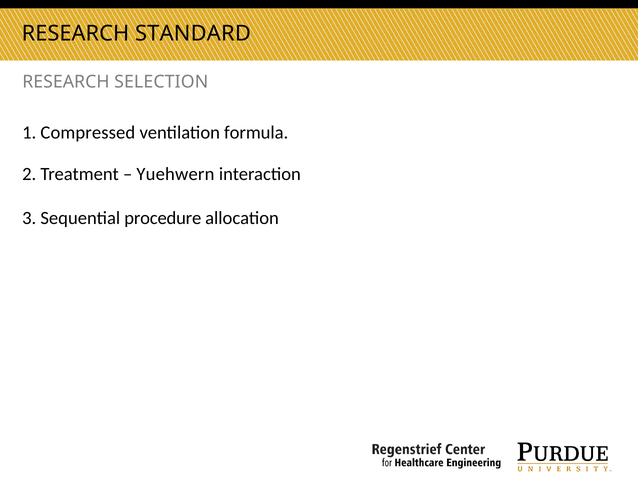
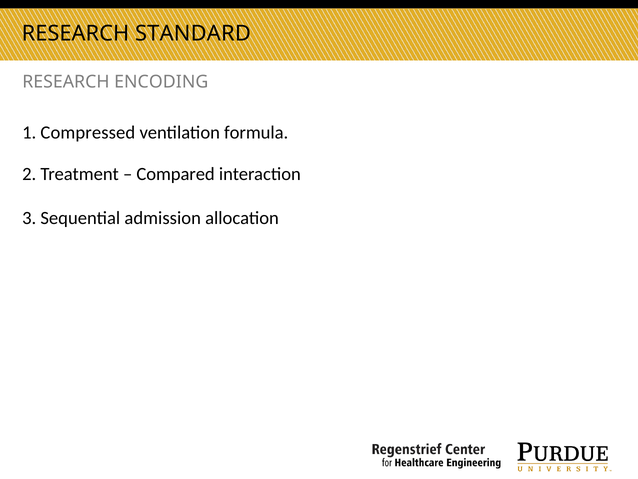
SELECTION: SELECTION -> ENCODING
Yuehwern: Yuehwern -> Compared
procedure: procedure -> admission
